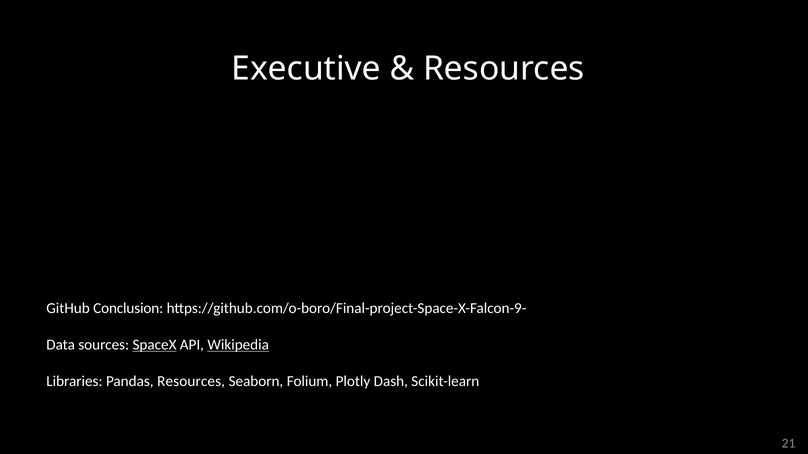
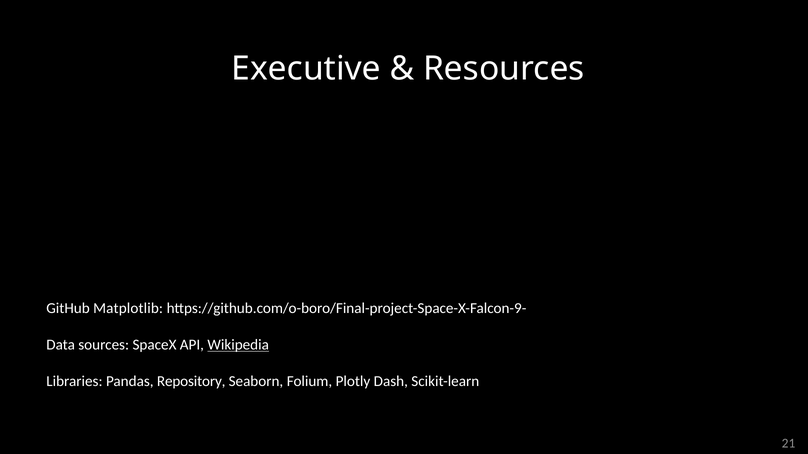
Conclusion: Conclusion -> Matplotlib
SpaceX underline: present -> none
Pandas Resources: Resources -> Repository
